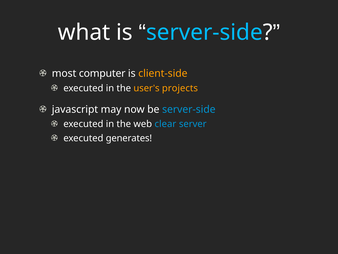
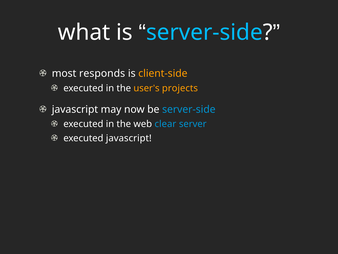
computer: computer -> responds
executed generates: generates -> javascript
